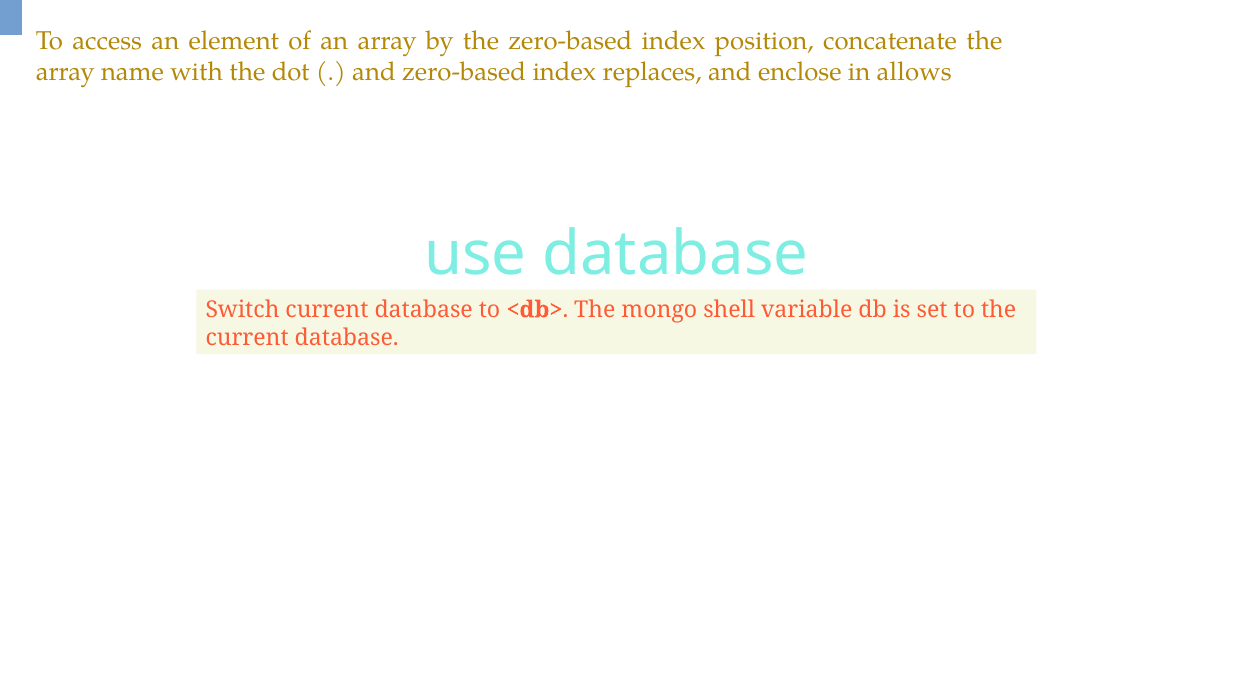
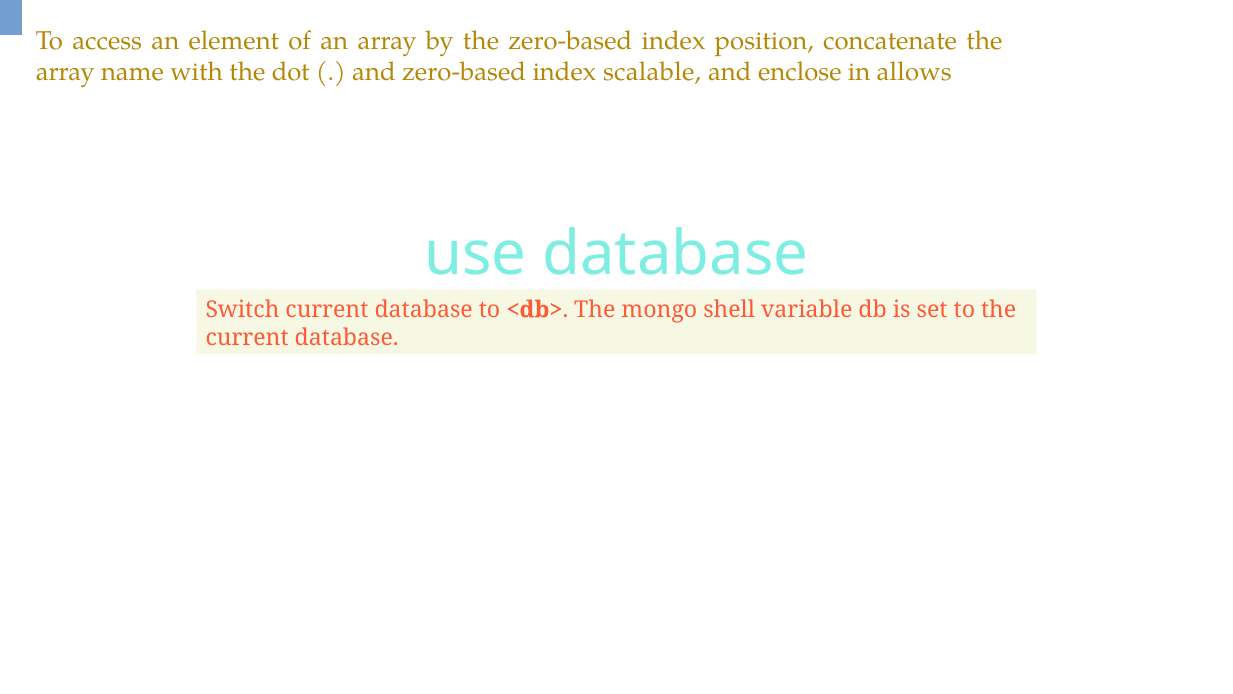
replaces: replaces -> scalable
